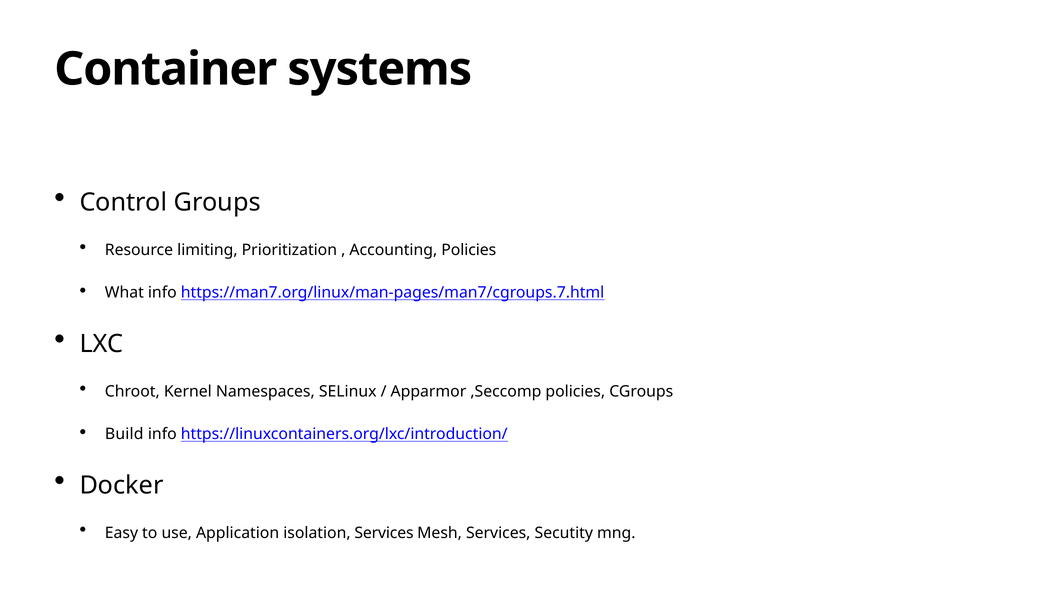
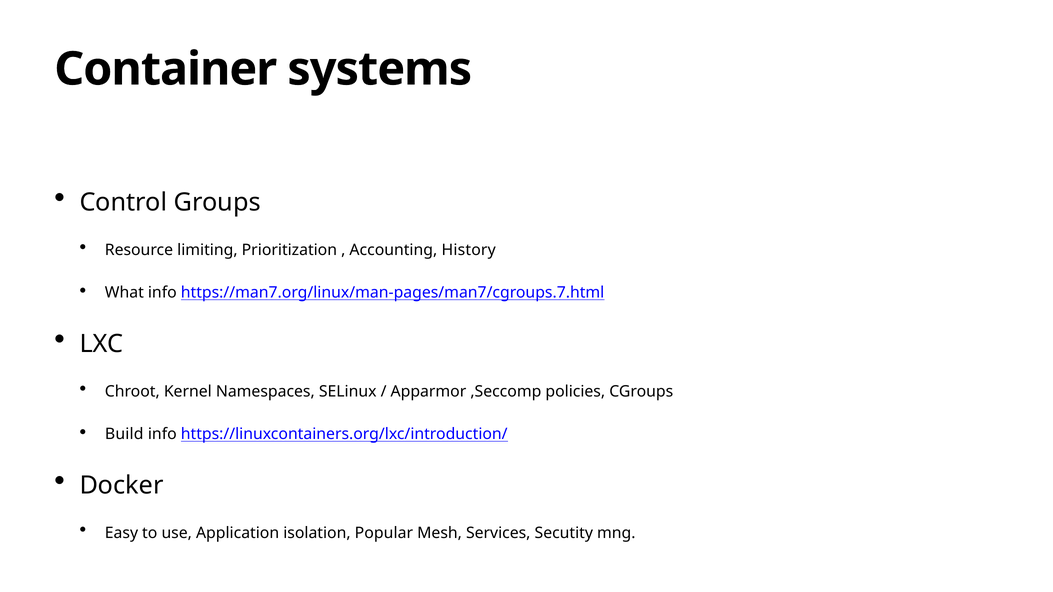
Accounting Policies: Policies -> History
isolation Services: Services -> Popular
